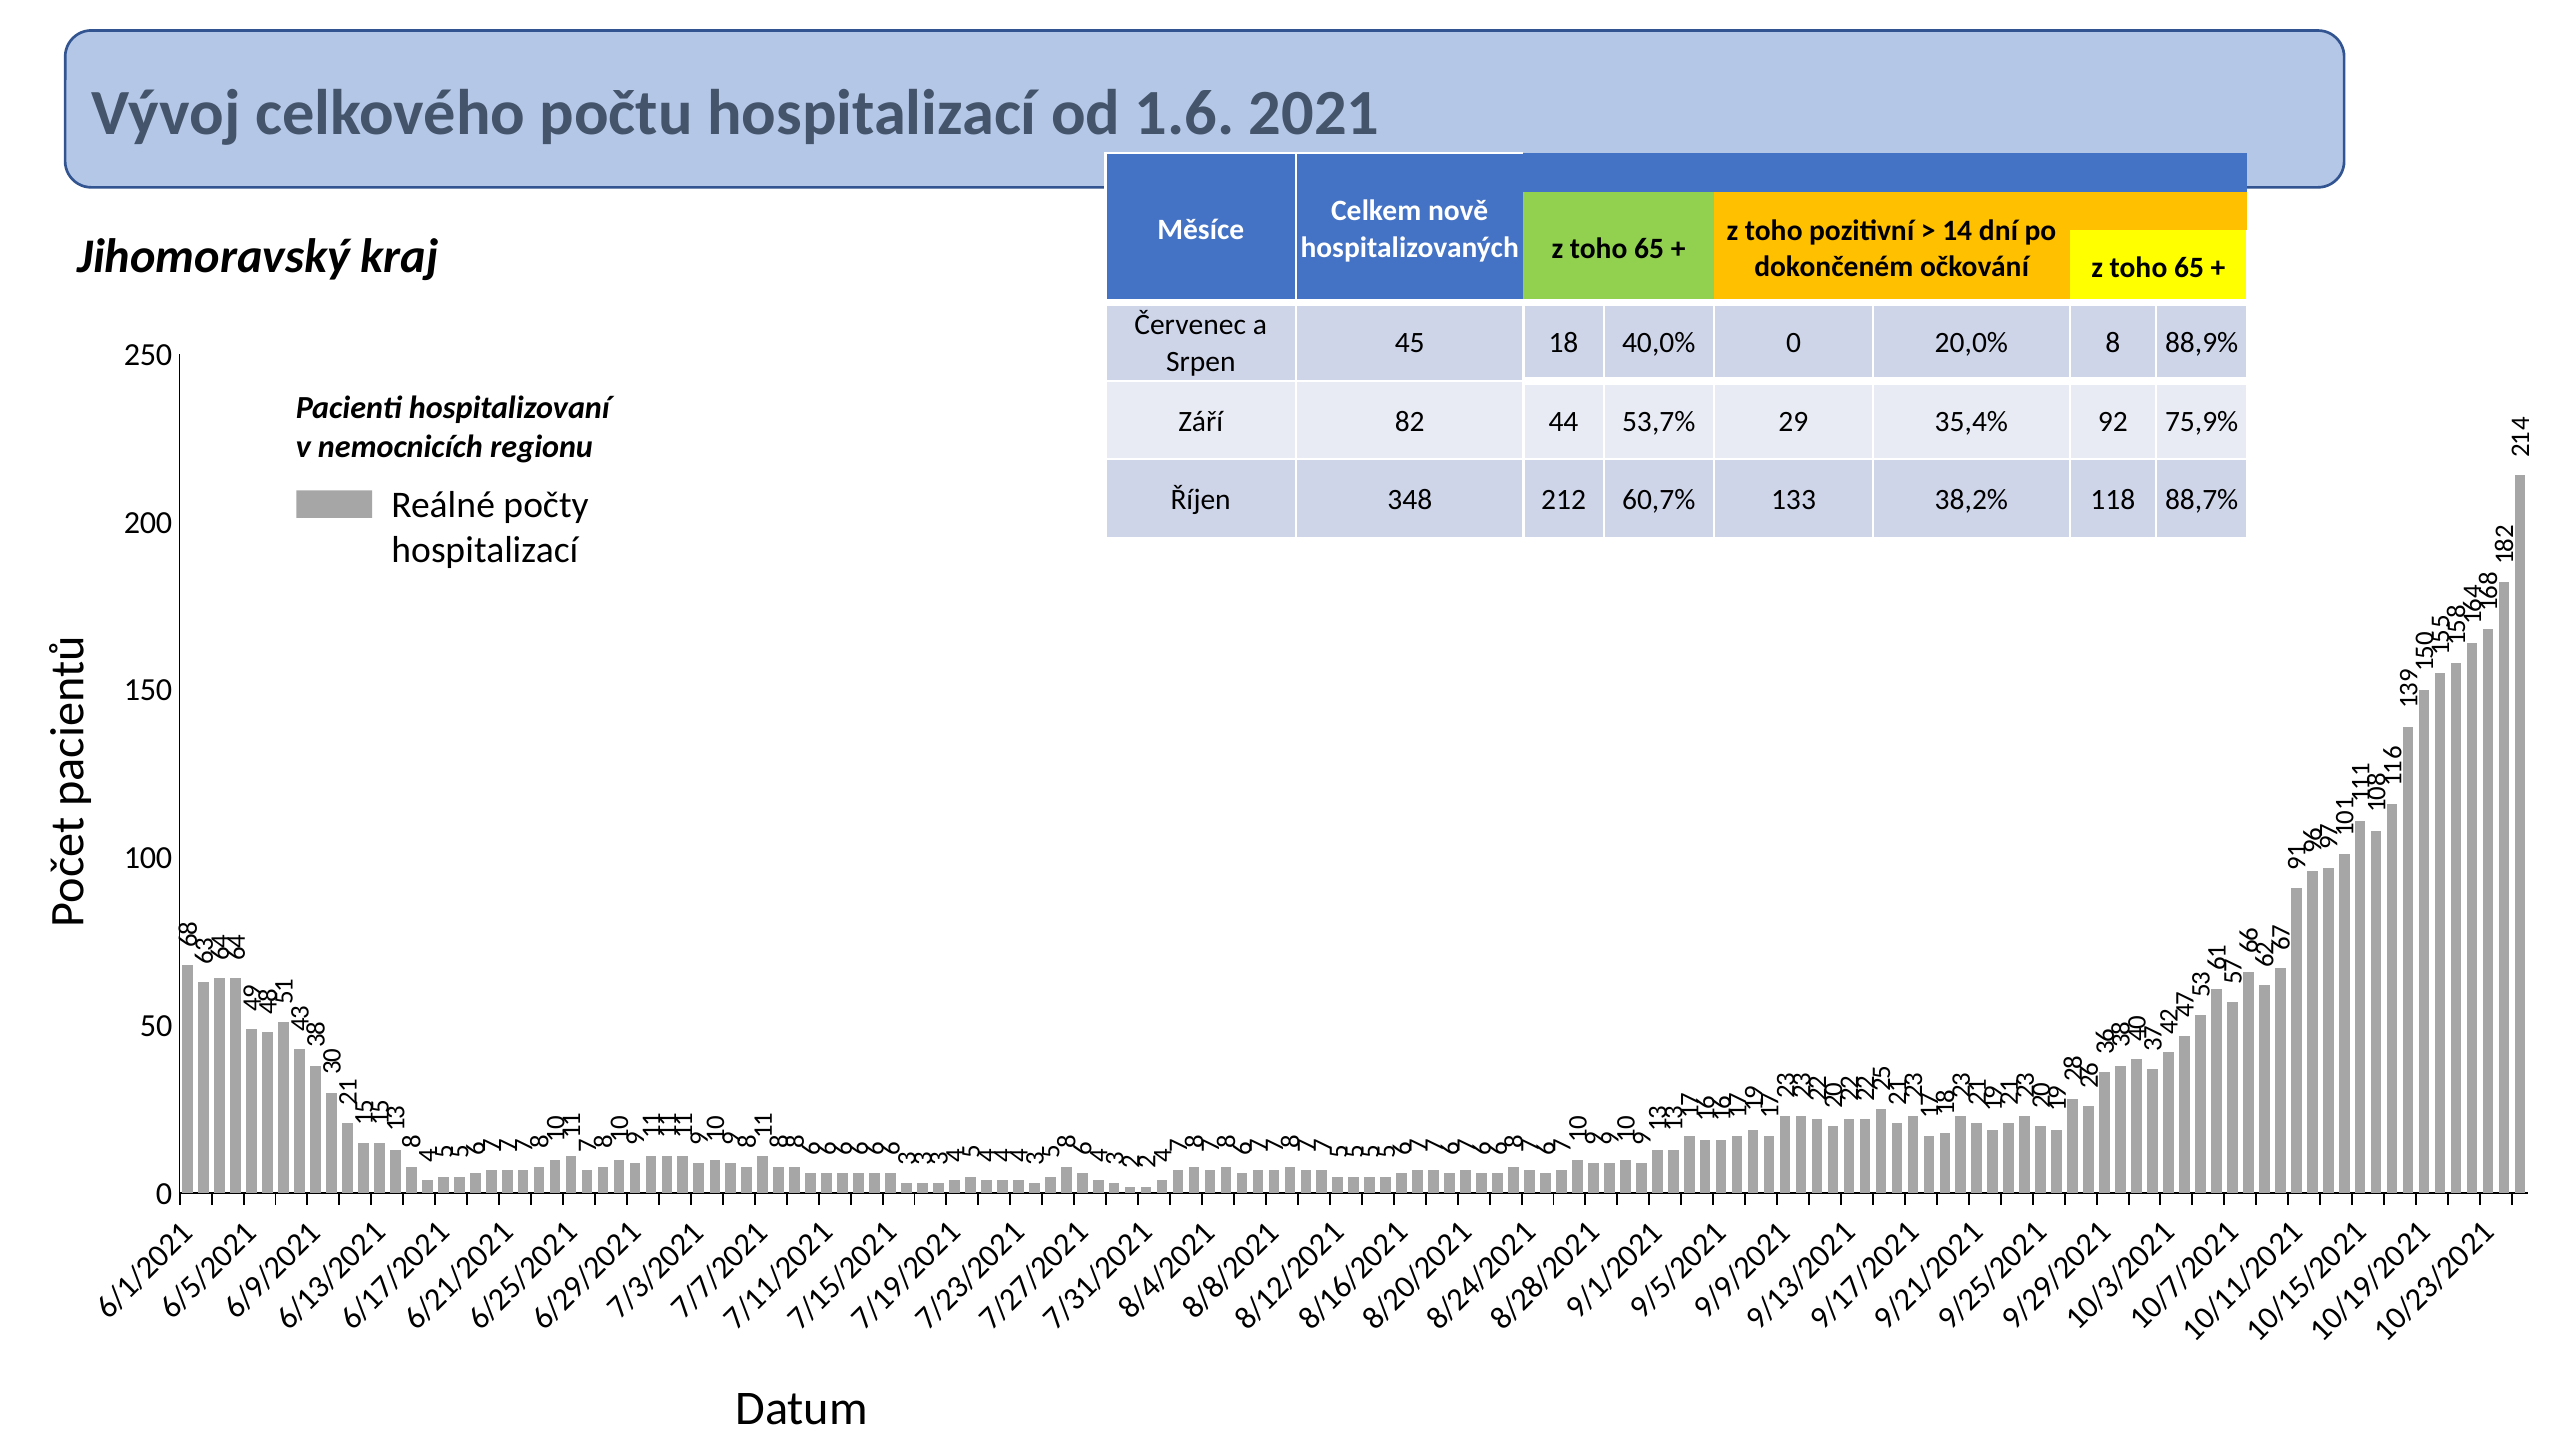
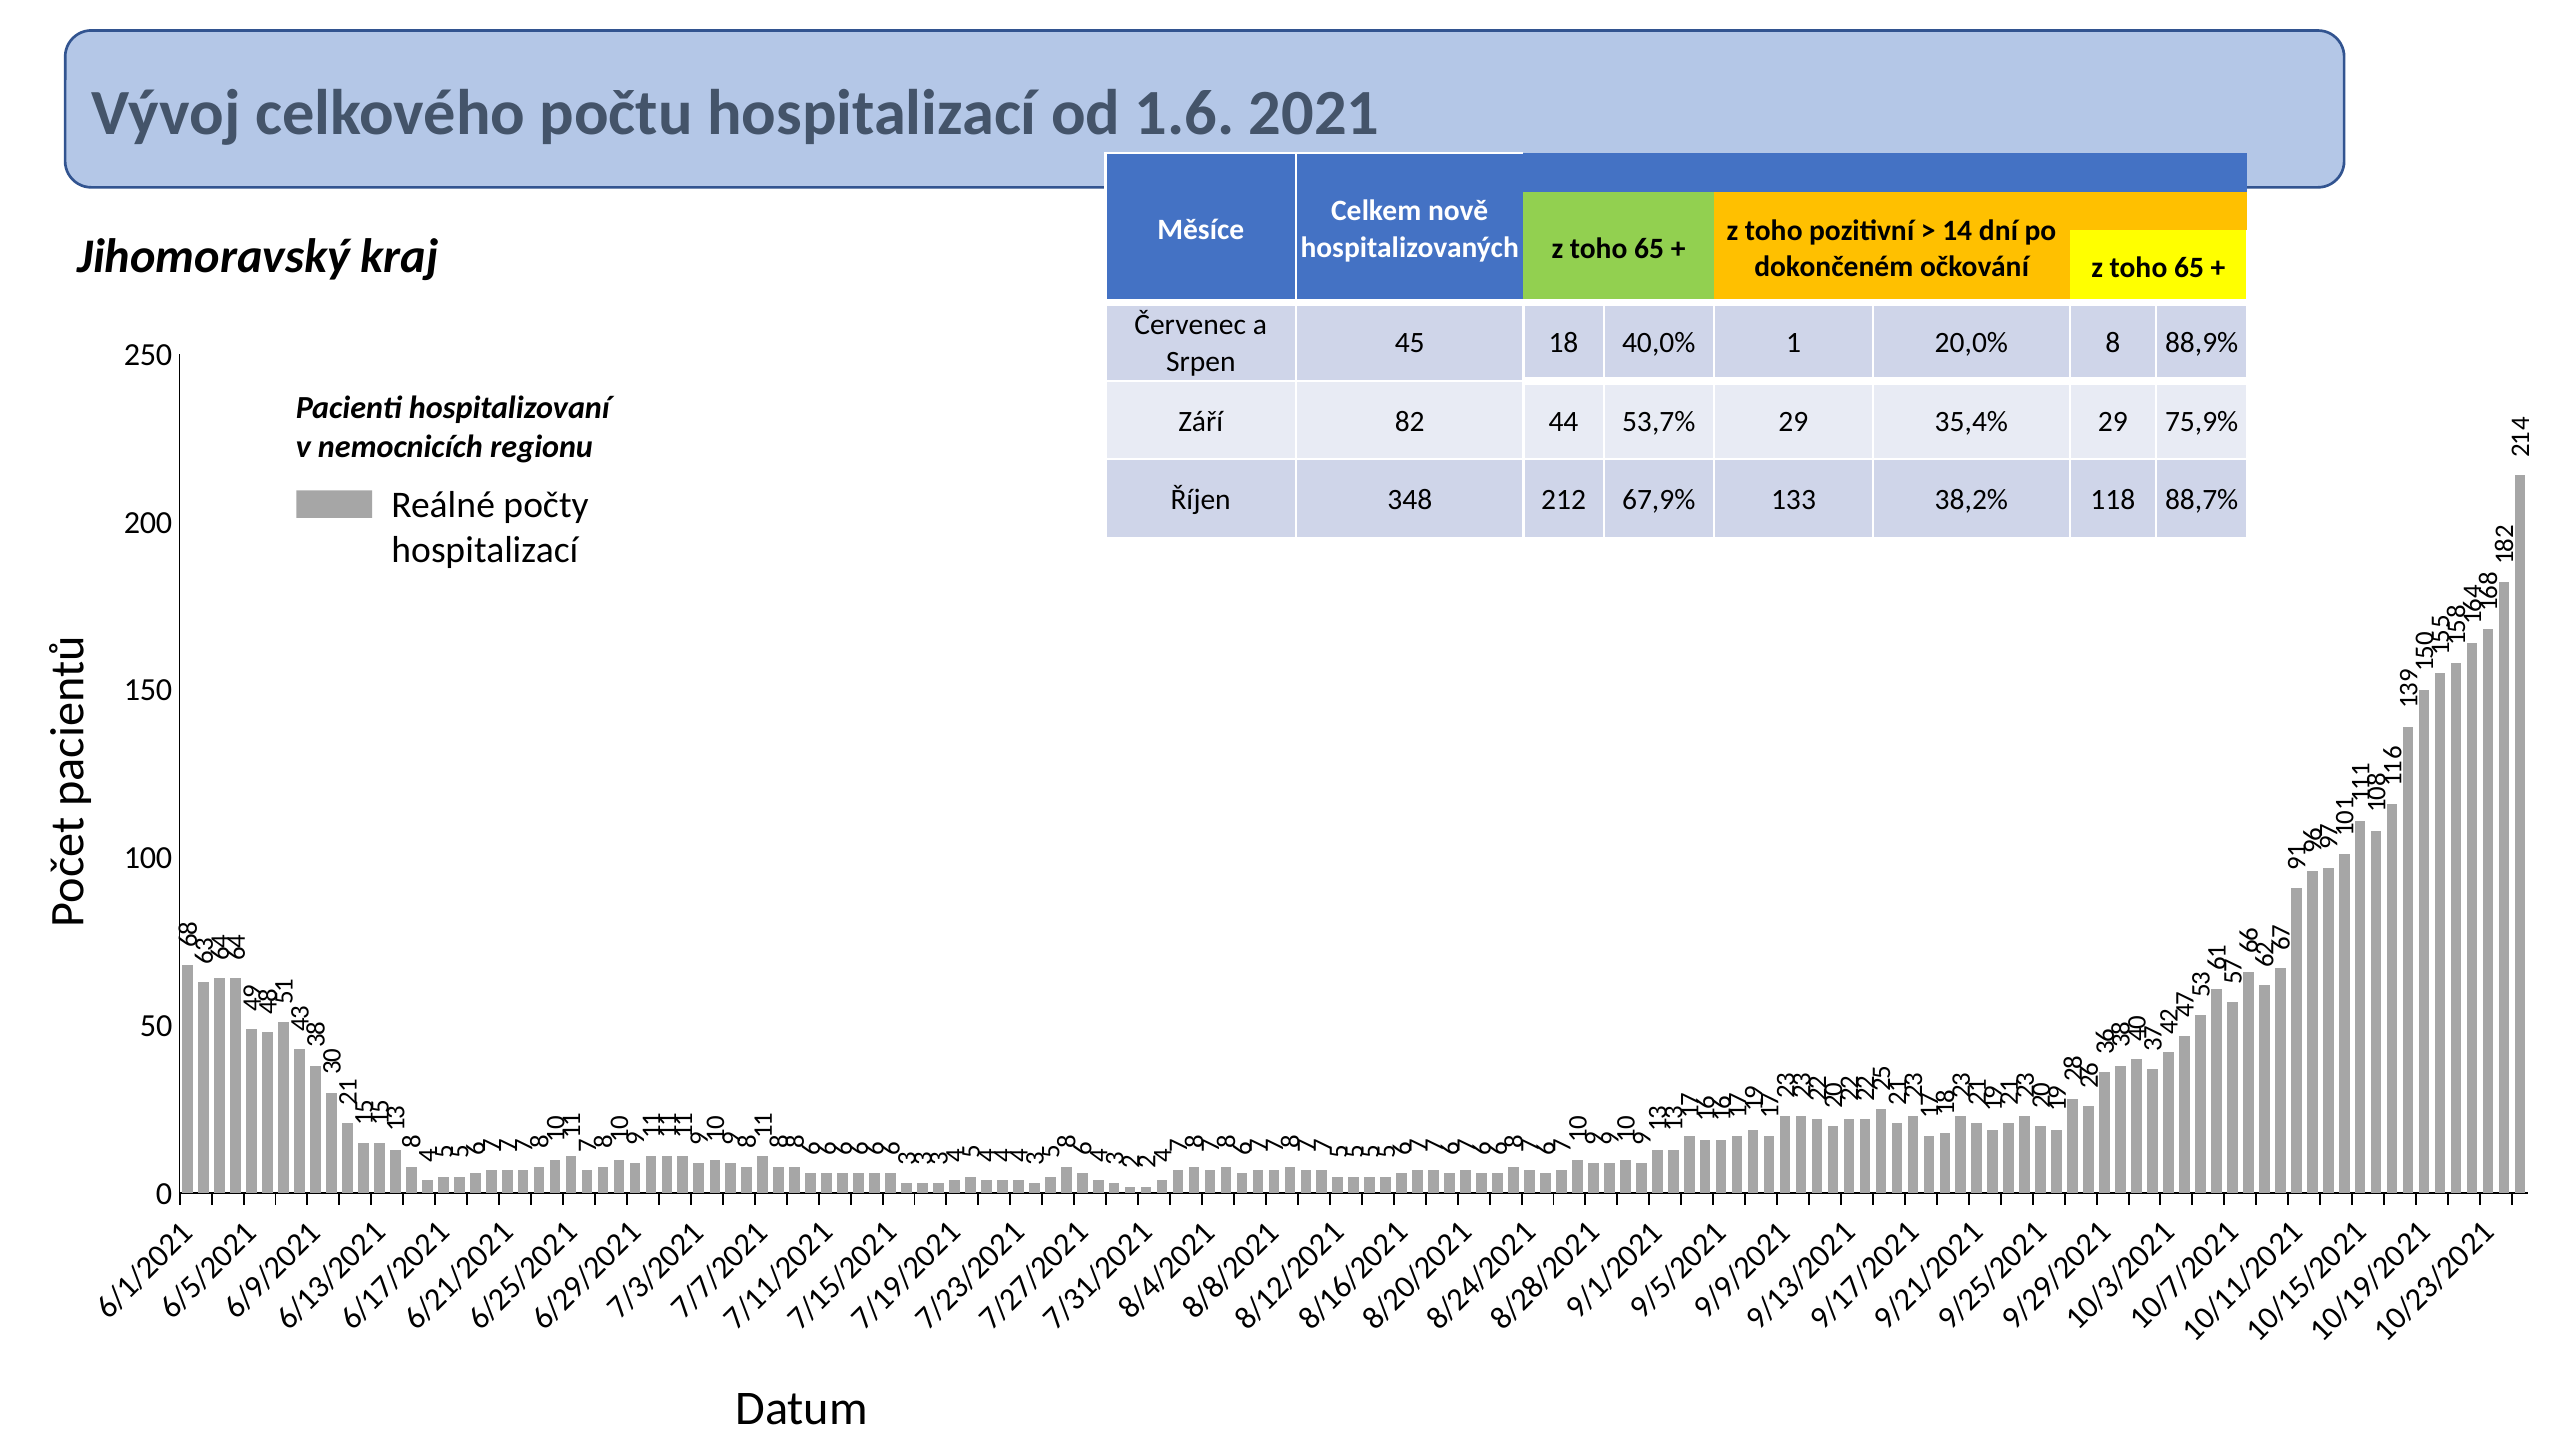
40,0% 0: 0 -> 1
35,4% 92: 92 -> 29
60,7%: 60,7% -> 67,9%
